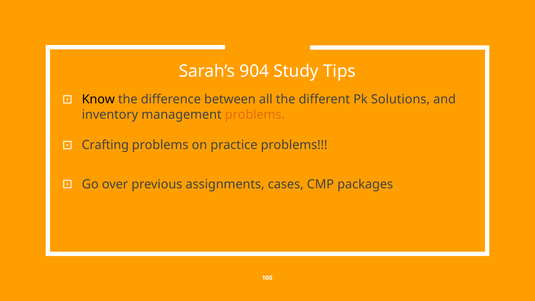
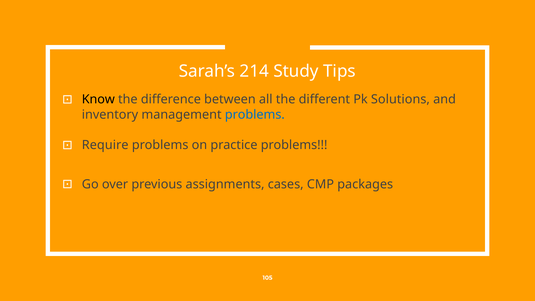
904: 904 -> 214
problems at (255, 115) colour: orange -> blue
Crafting: Crafting -> Require
